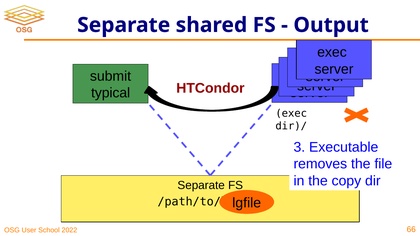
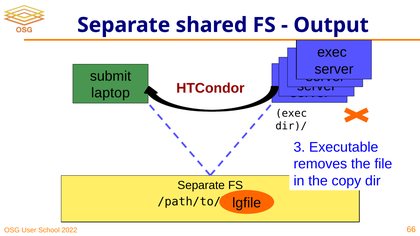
typical: typical -> laptop
